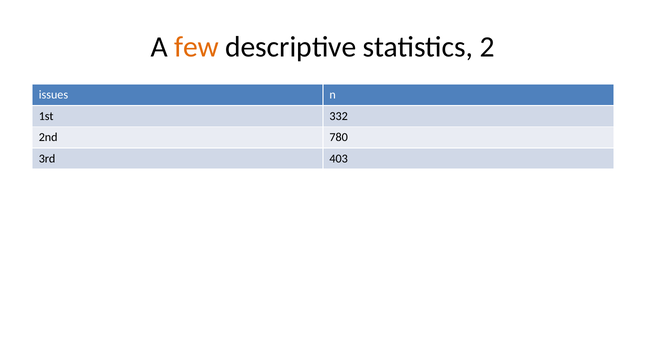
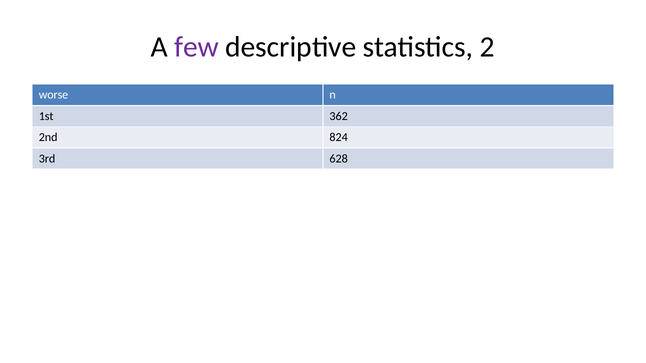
few colour: orange -> purple
issues: issues -> worse
332: 332 -> 362
780: 780 -> 824
403: 403 -> 628
